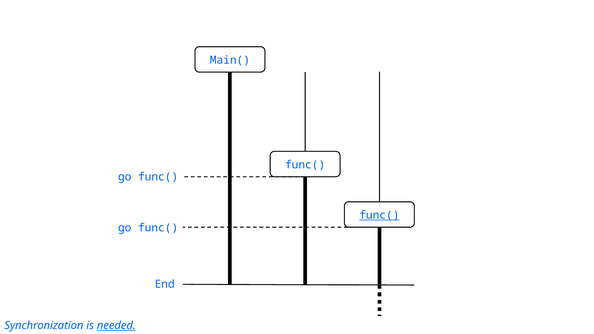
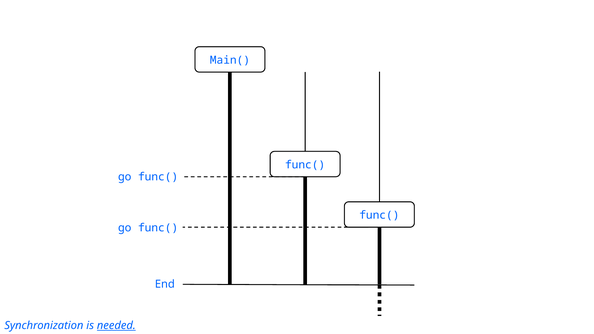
func( at (379, 215) underline: present -> none
